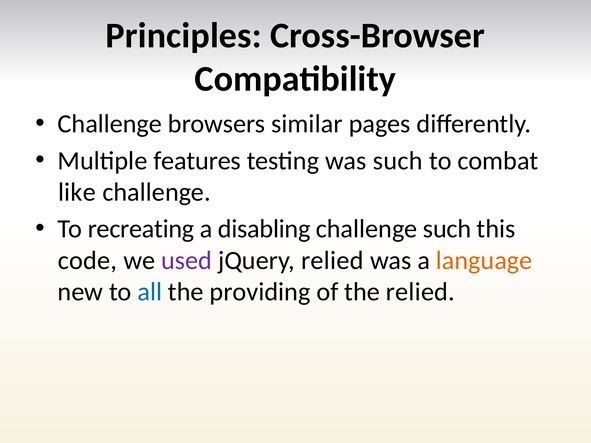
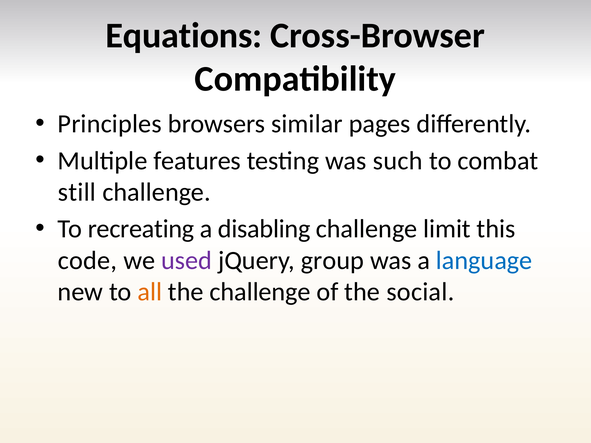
Principles: Principles -> Equations
Challenge at (110, 124): Challenge -> Principles
like: like -> still
challenge such: such -> limit
jQuery relied: relied -> group
language colour: orange -> blue
all colour: blue -> orange
the providing: providing -> challenge
the relied: relied -> social
